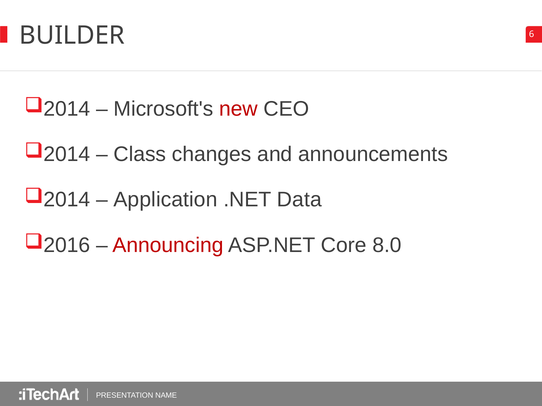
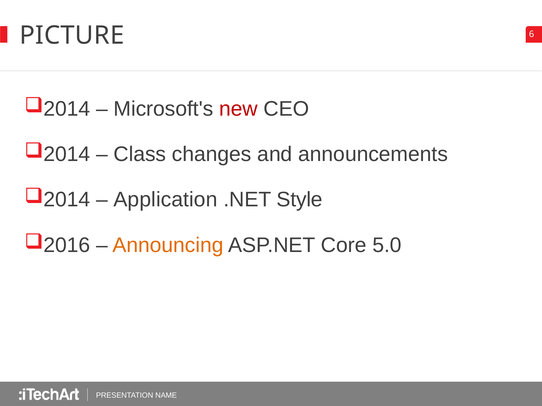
BUILDER: BUILDER -> PICTURE
Data: Data -> Style
Announcing colour: red -> orange
8.0: 8.0 -> 5.0
